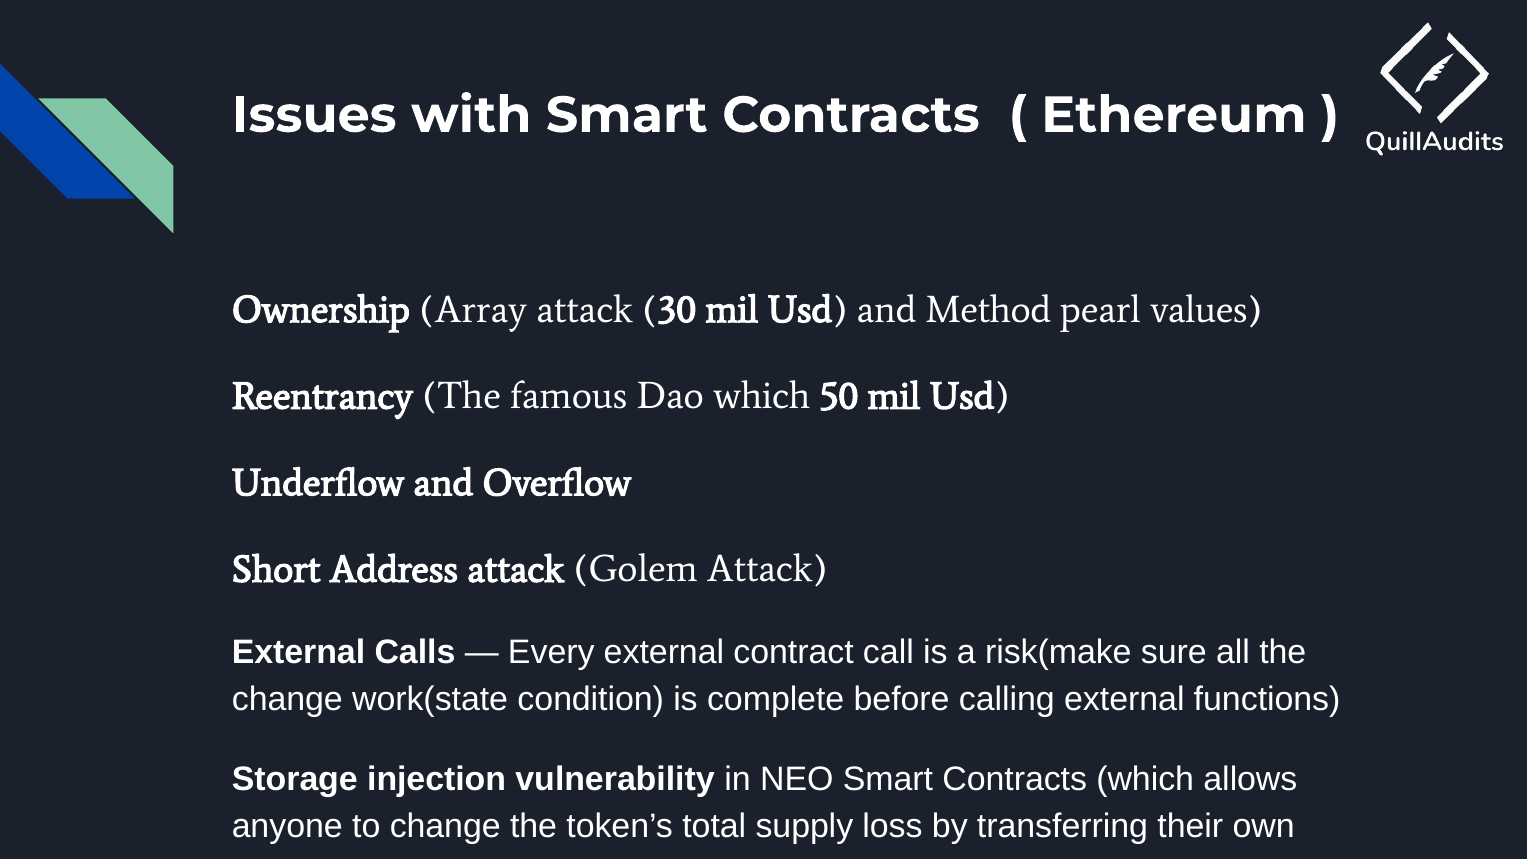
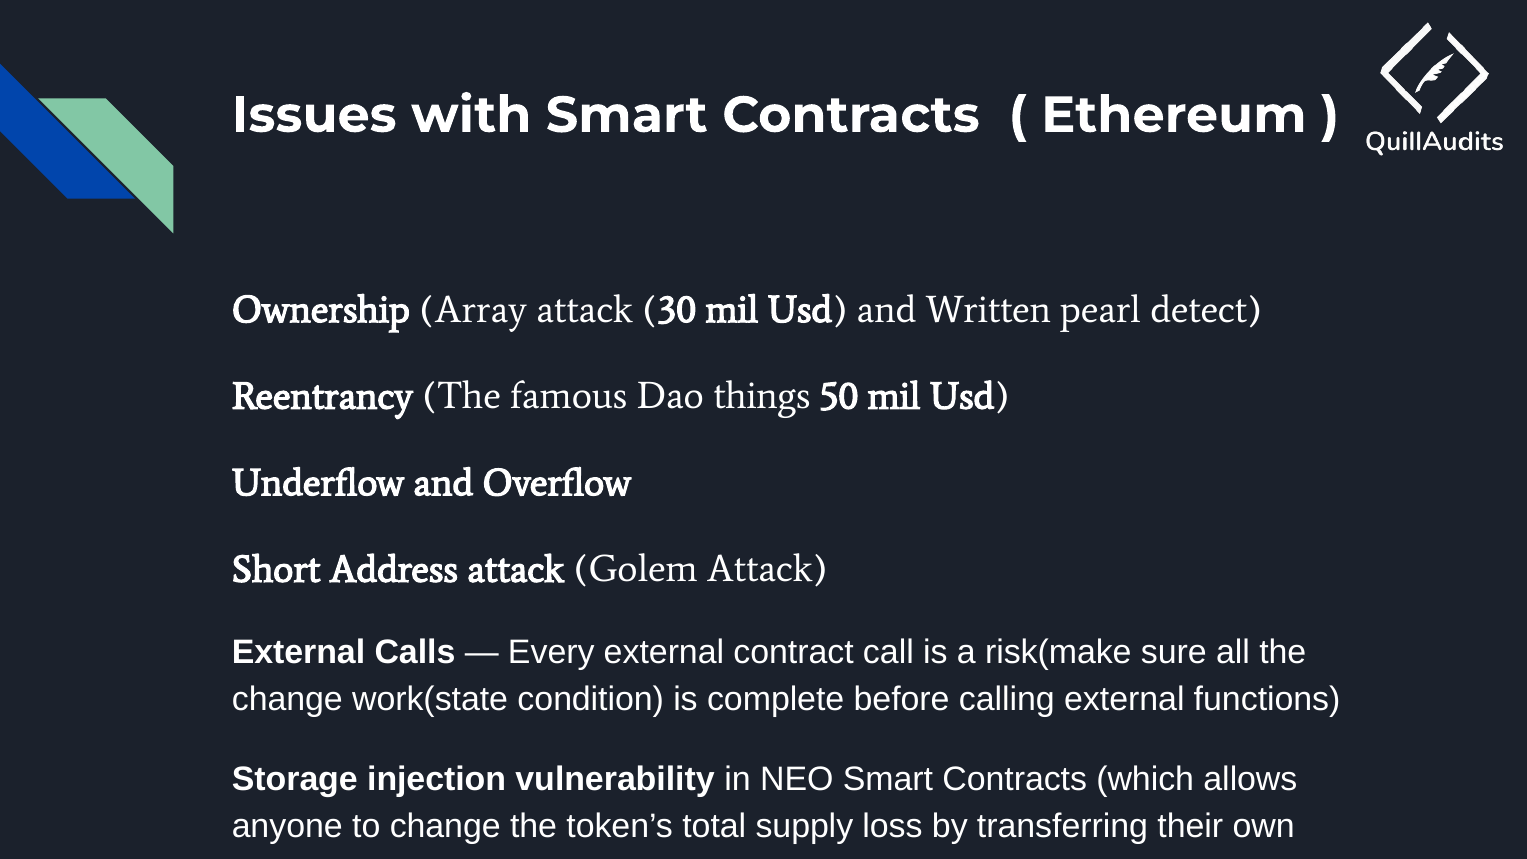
Method: Method -> Written
values: values -> detect
Dao which: which -> things
